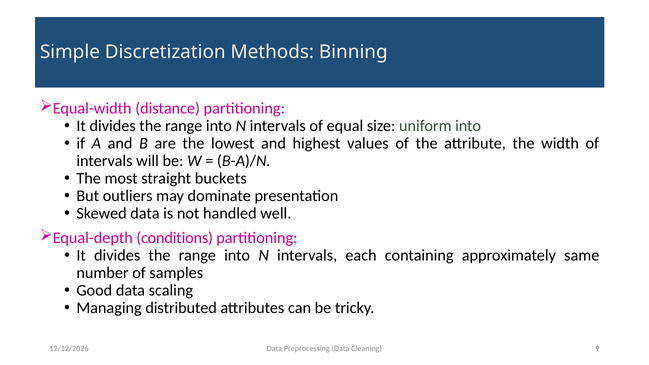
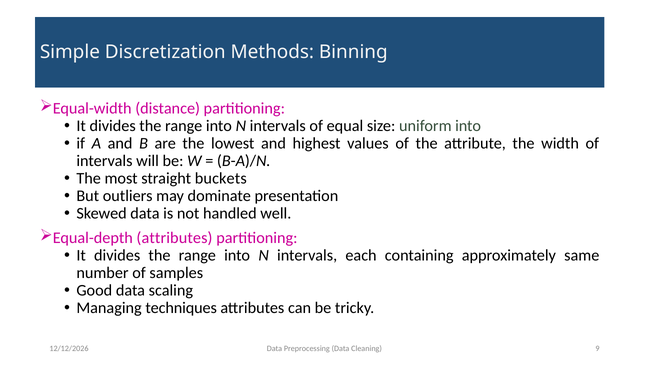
Equal-depth conditions: conditions -> attributes
distributed: distributed -> techniques
